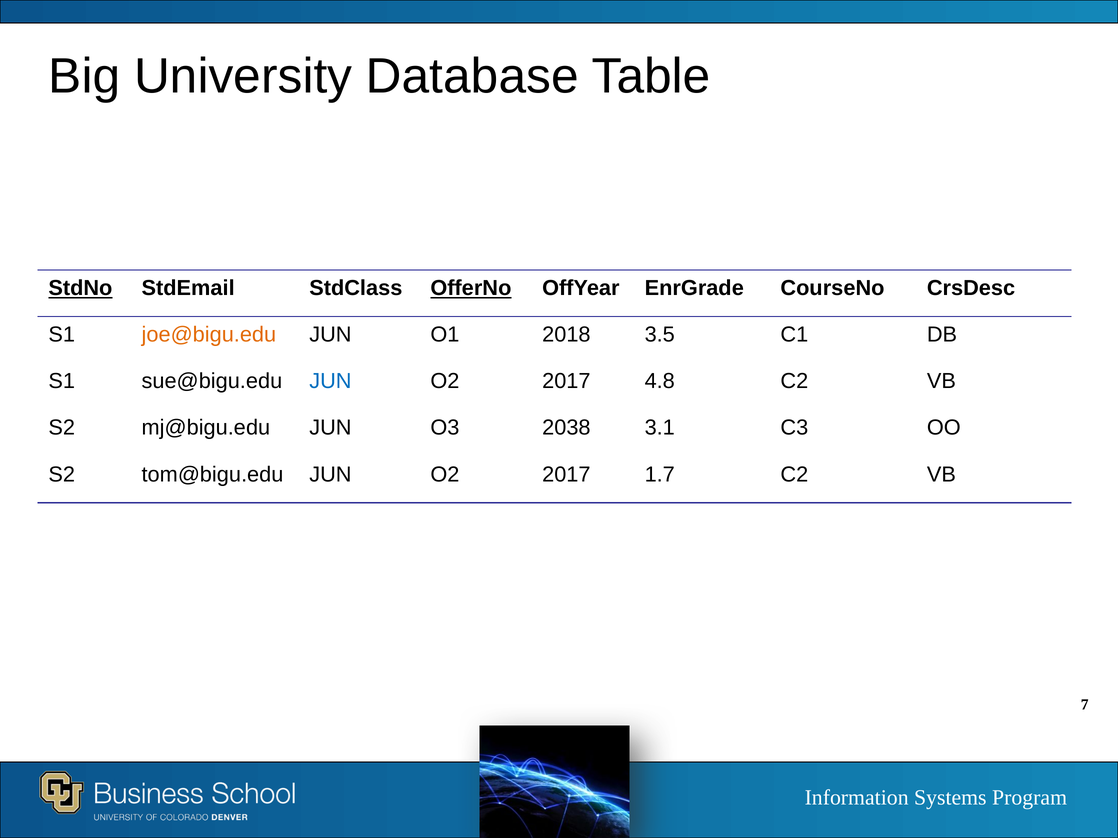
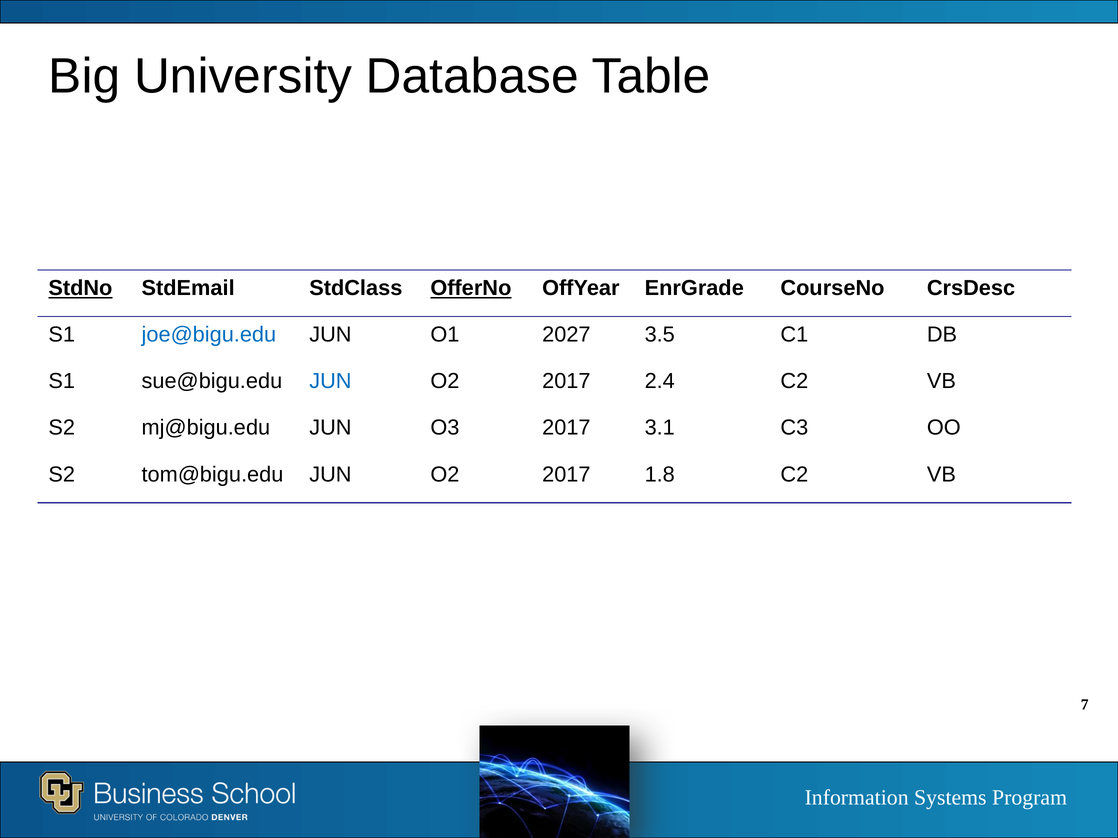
joe@bigu.edu colour: orange -> blue
2018: 2018 -> 2027
4.8: 4.8 -> 2.4
O3 2038: 2038 -> 2017
1.7: 1.7 -> 1.8
